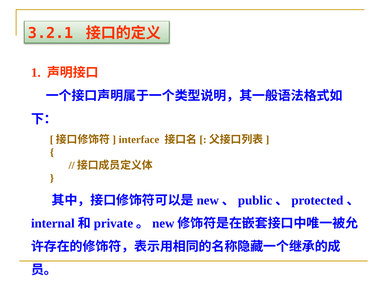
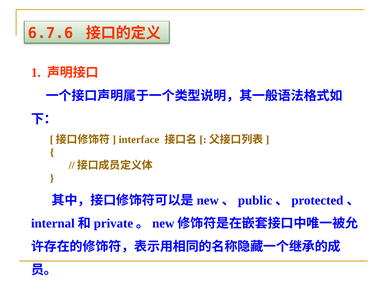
3.2.1: 3.2.1 -> 6.7.6
